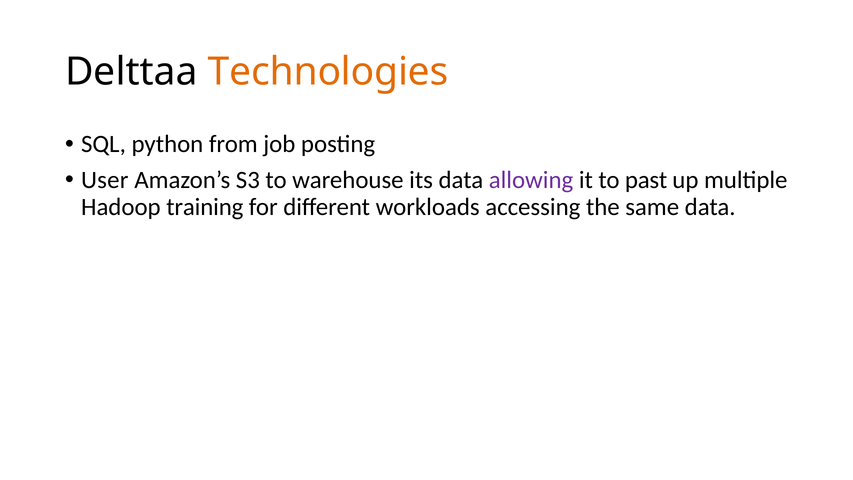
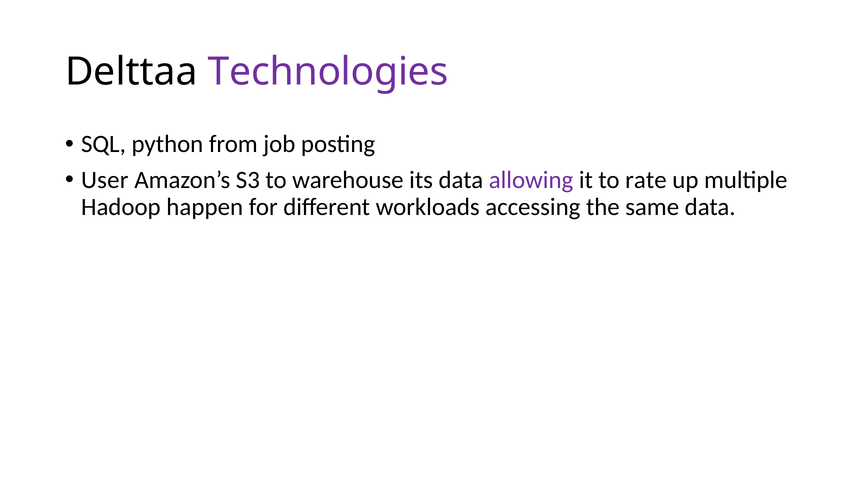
Technologies colour: orange -> purple
past: past -> rate
training: training -> happen
